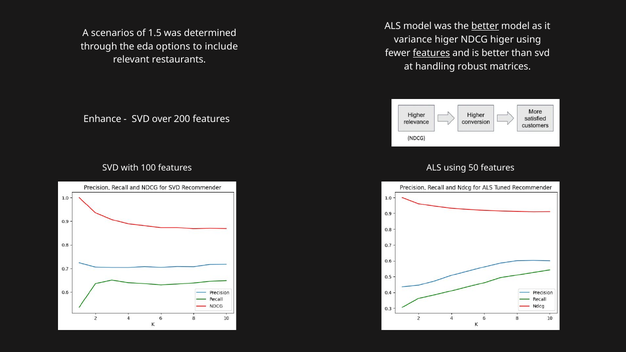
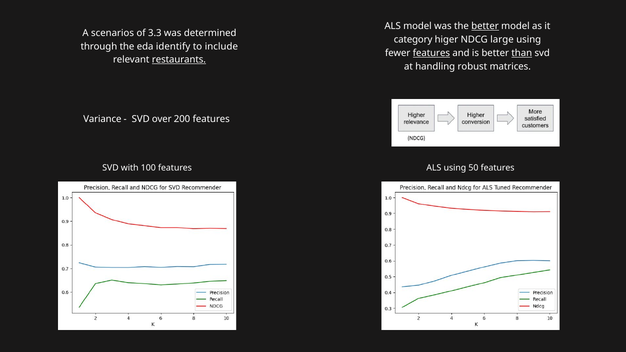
1.5: 1.5 -> 3.3
variance: variance -> category
NDCG higer: higer -> large
options: options -> identify
than underline: none -> present
restaurants underline: none -> present
Enhance: Enhance -> Variance
